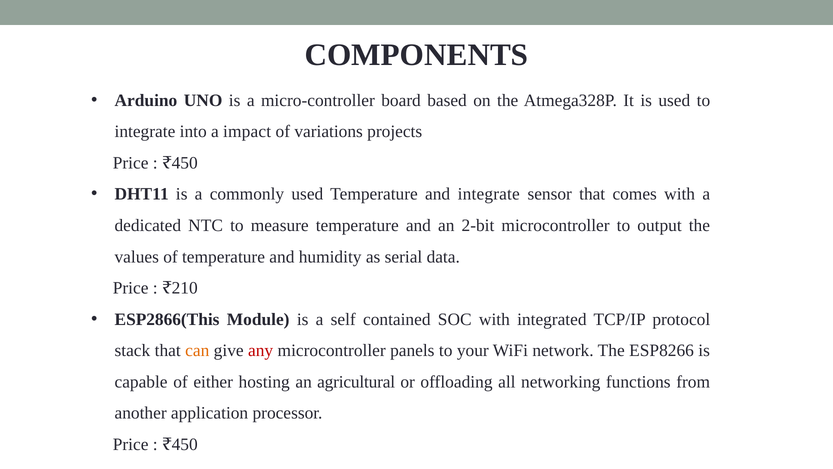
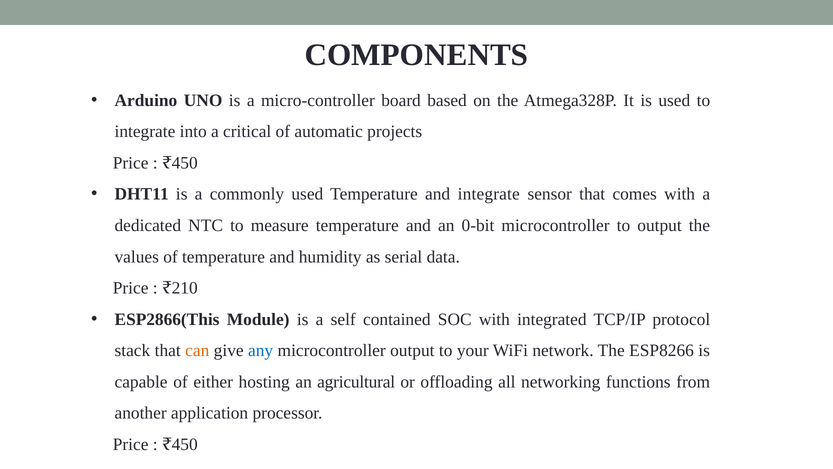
impact: impact -> critical
variations: variations -> automatic
2-bit: 2-bit -> 0-bit
any colour: red -> blue
microcontroller panels: panels -> output
